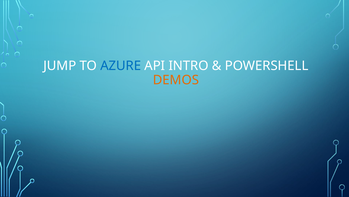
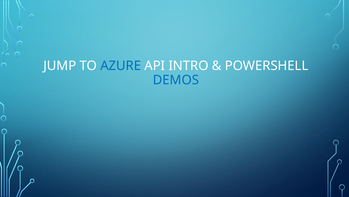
DEMOS colour: orange -> blue
